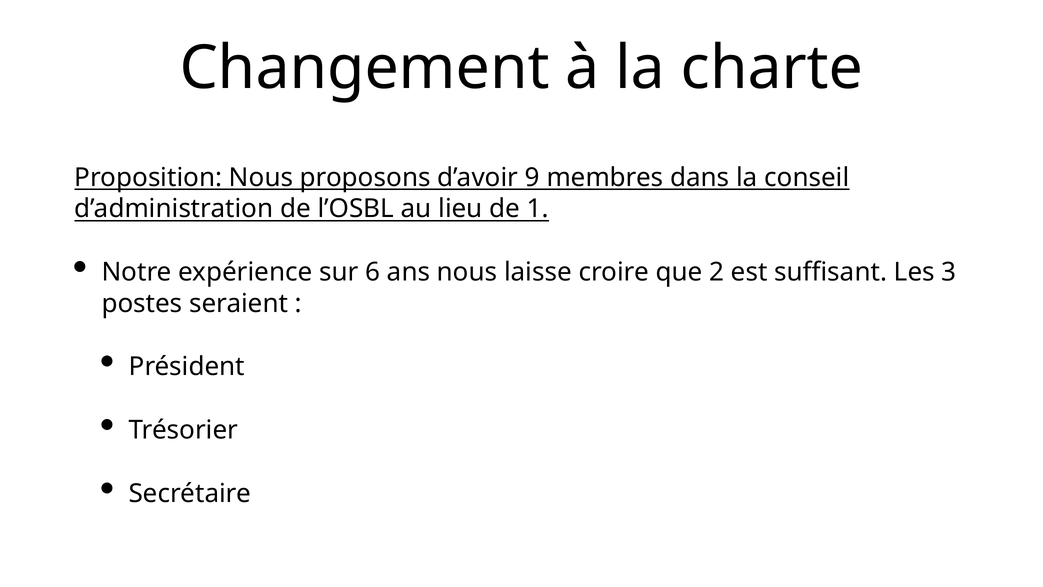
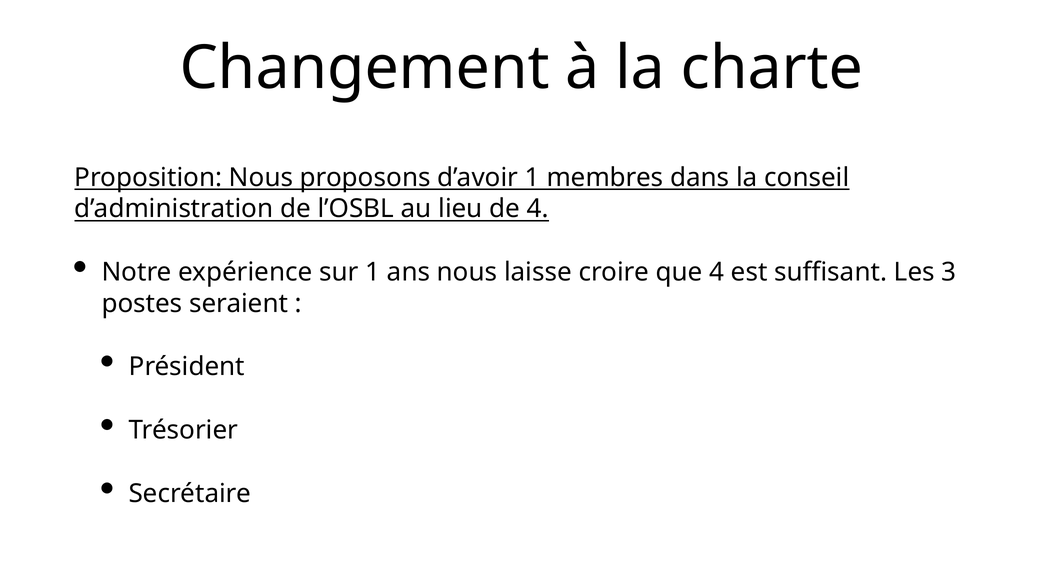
d’avoir 9: 9 -> 1
de 1: 1 -> 4
sur 6: 6 -> 1
que 2: 2 -> 4
